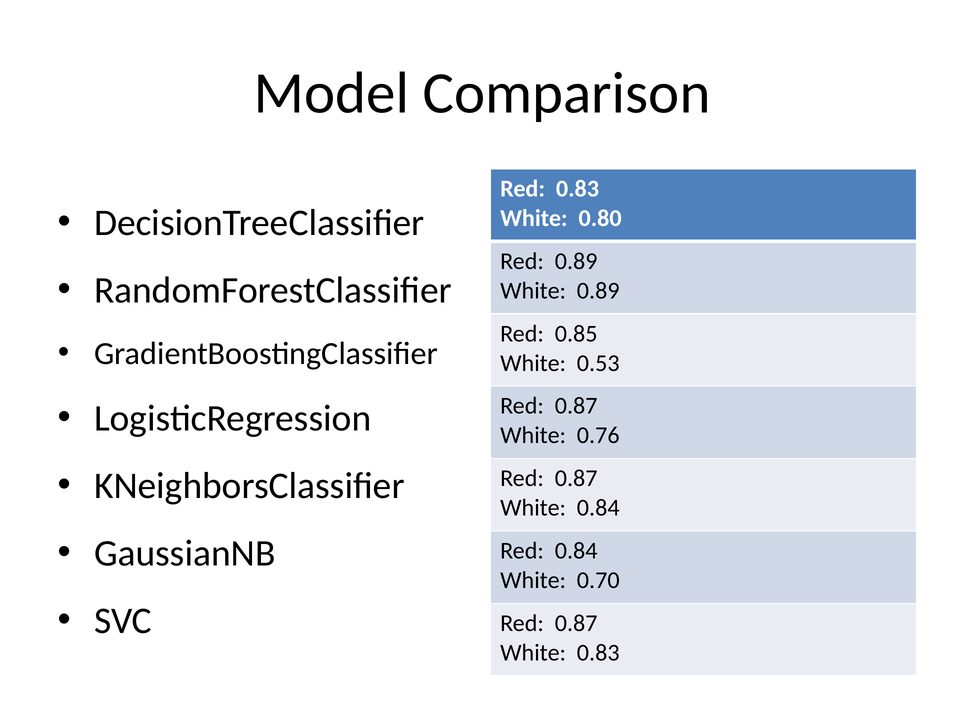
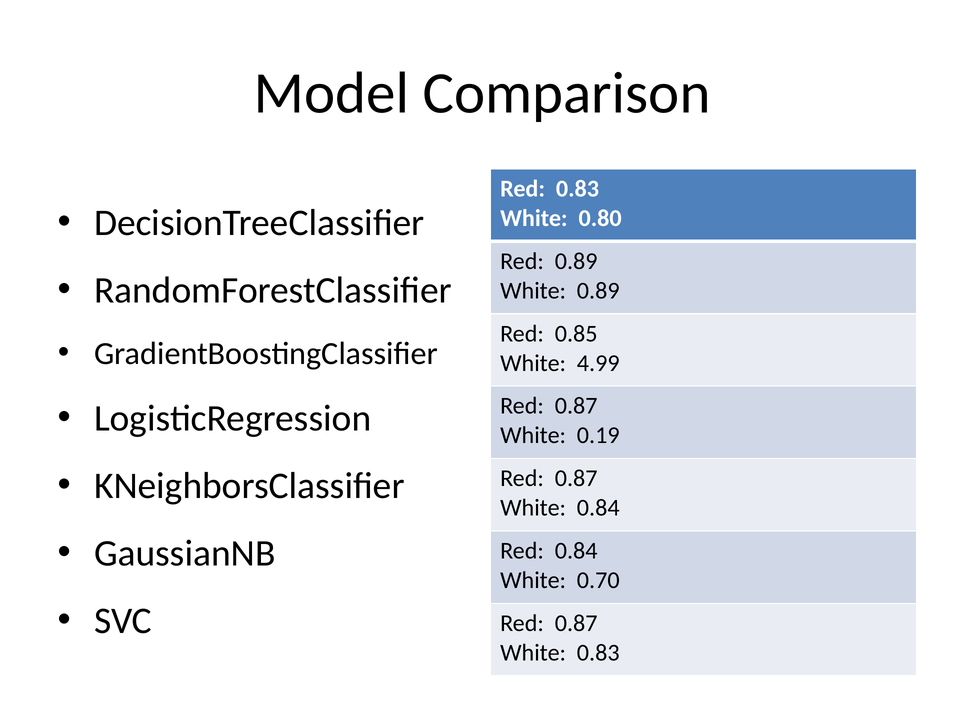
0.53: 0.53 -> 4.99
0.76: 0.76 -> 0.19
